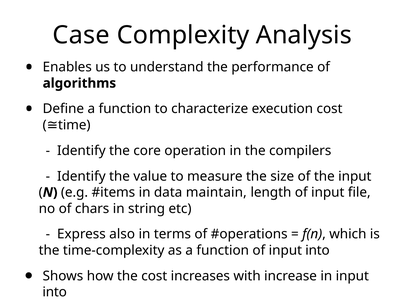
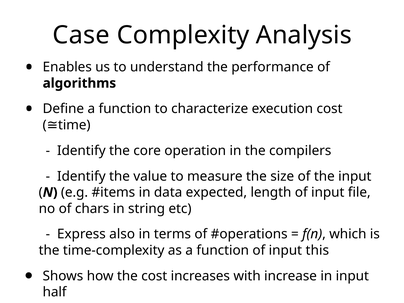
maintain: maintain -> expected
of input into: into -> this
into at (55, 292): into -> half
